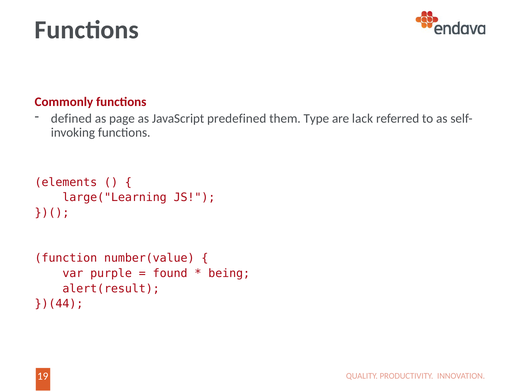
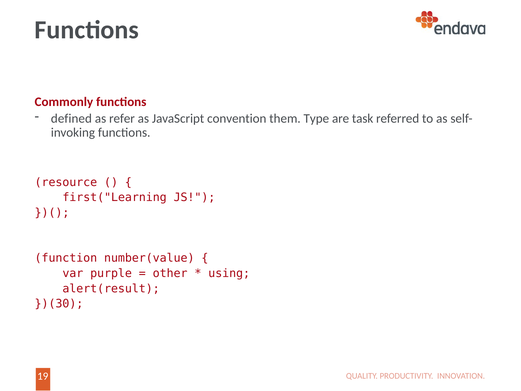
page: page -> refer
predefined: predefined -> convention
lack: lack -> task
elements: elements -> resource
large("Learning: large("Learning -> first("Learning
found: found -> other
being: being -> using
})(44: })(44 -> })(30
